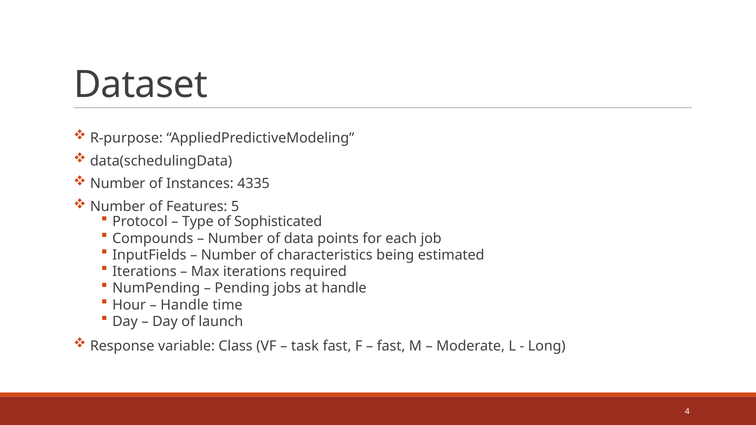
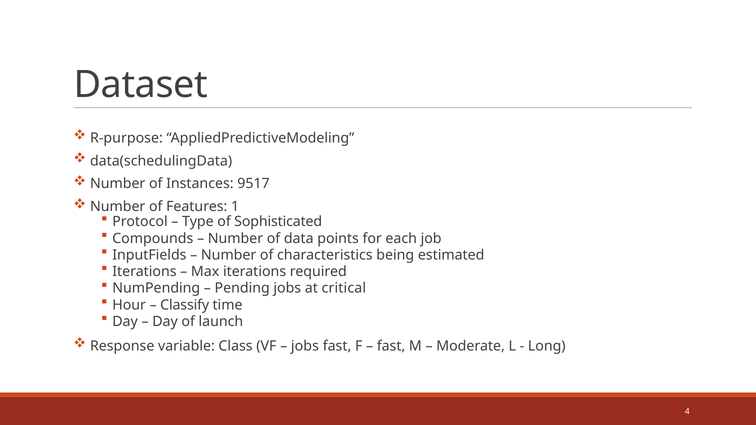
4335: 4335 -> 9517
5: 5 -> 1
at handle: handle -> critical
Handle at (185, 305): Handle -> Classify
task at (305, 346): task -> jobs
